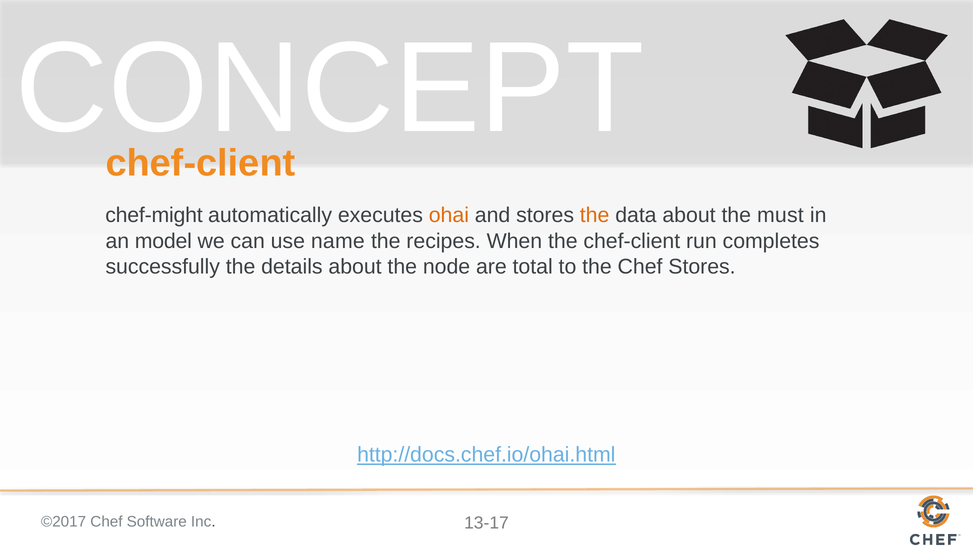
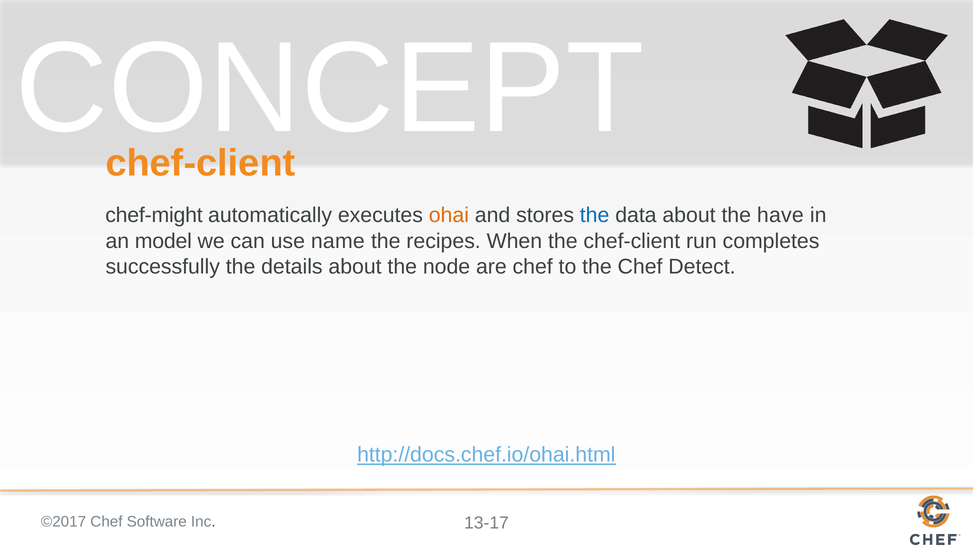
the at (595, 216) colour: orange -> blue
must: must -> have
are total: total -> chef
Chef Stores: Stores -> Detect
